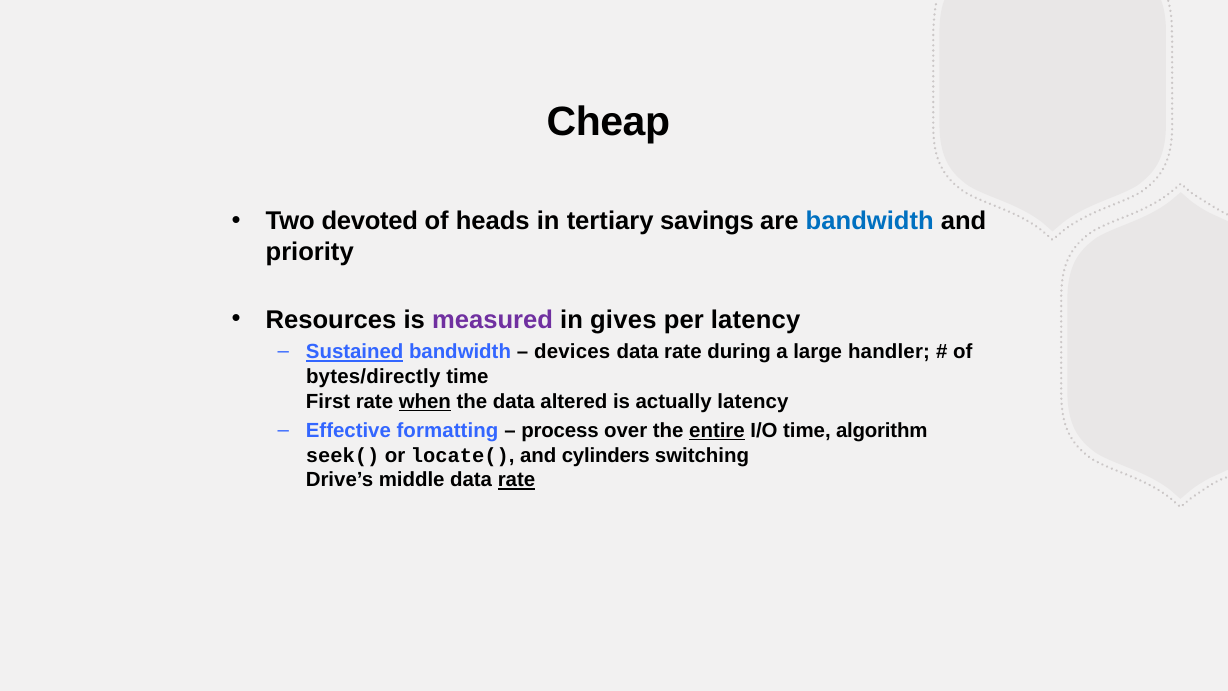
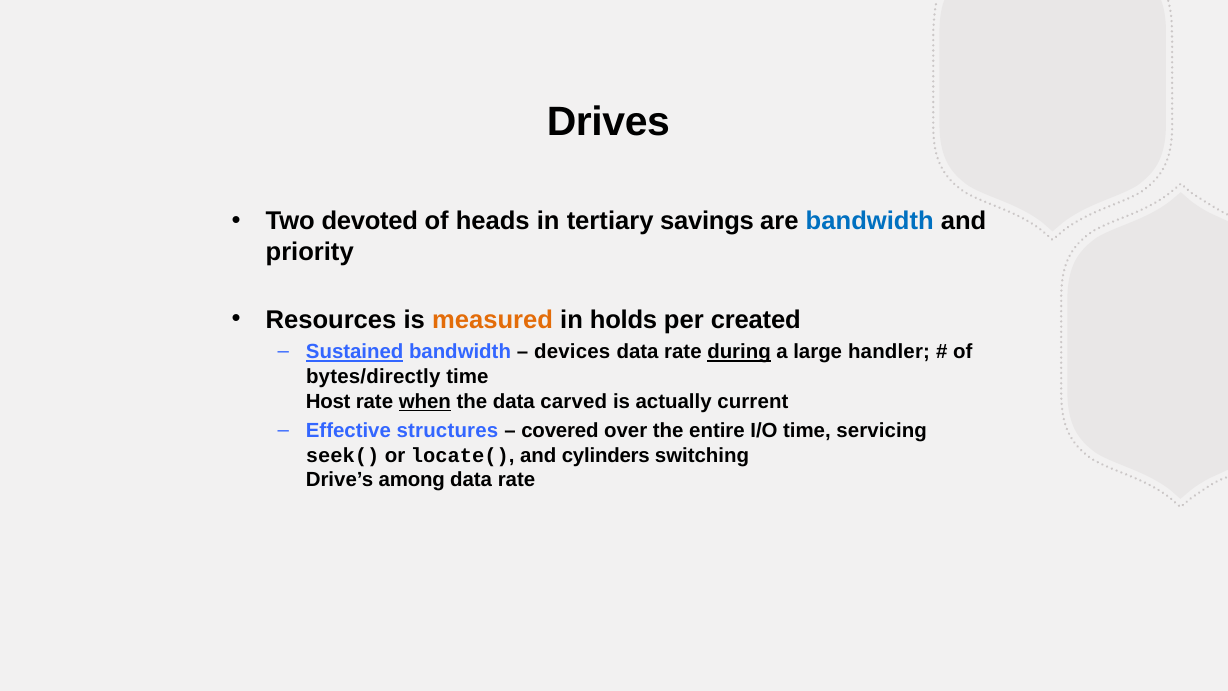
Cheap: Cheap -> Drives
measured colour: purple -> orange
gives: gives -> holds
per latency: latency -> created
during underline: none -> present
First: First -> Host
altered: altered -> carved
actually latency: latency -> current
formatting: formatting -> structures
process: process -> covered
entire underline: present -> none
algorithm: algorithm -> servicing
middle: middle -> among
rate at (516, 480) underline: present -> none
